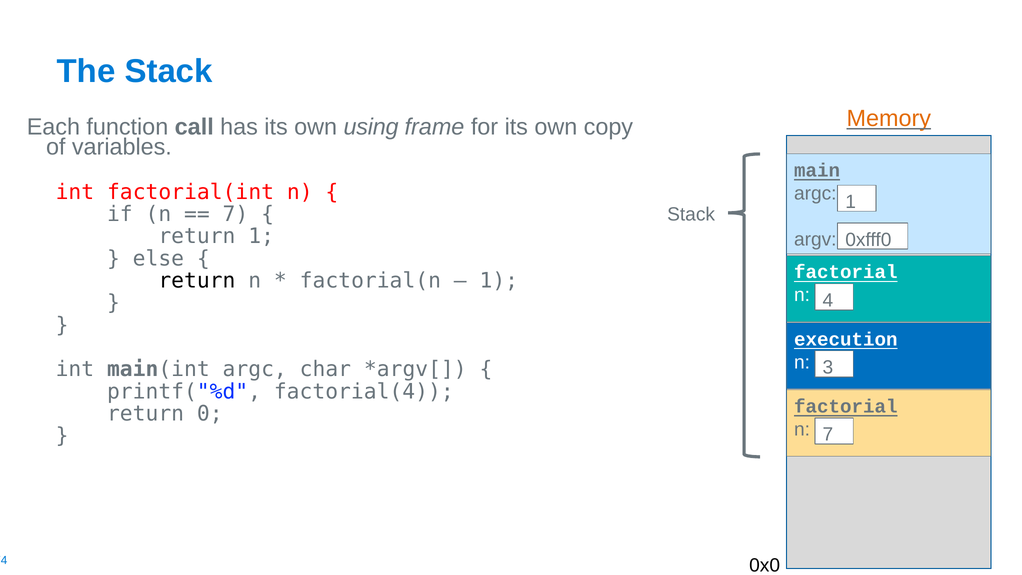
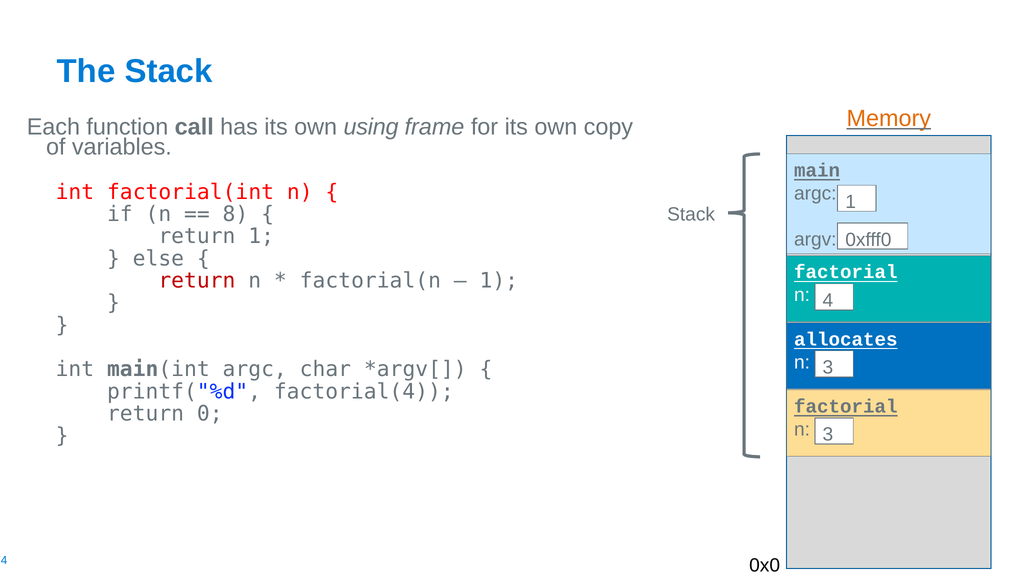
7 at (235, 214): 7 -> 8
return at (197, 281) colour: black -> red
execution: execution -> allocates
7 at (828, 435): 7 -> 3
